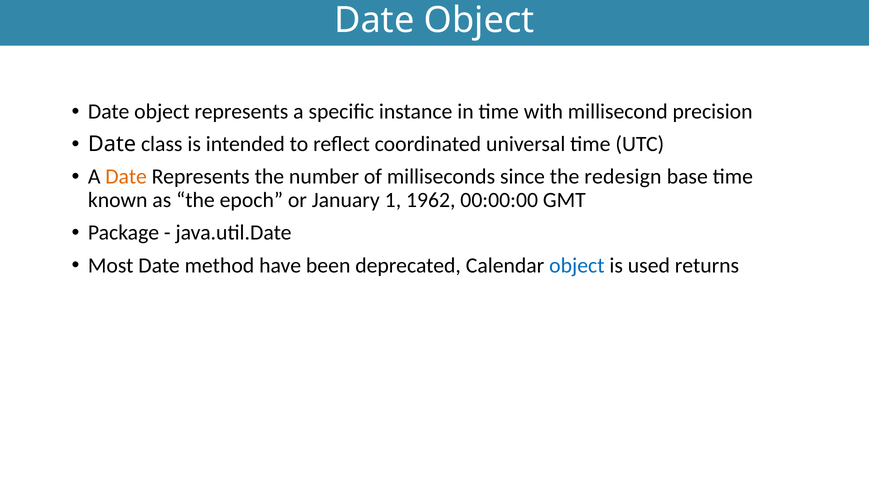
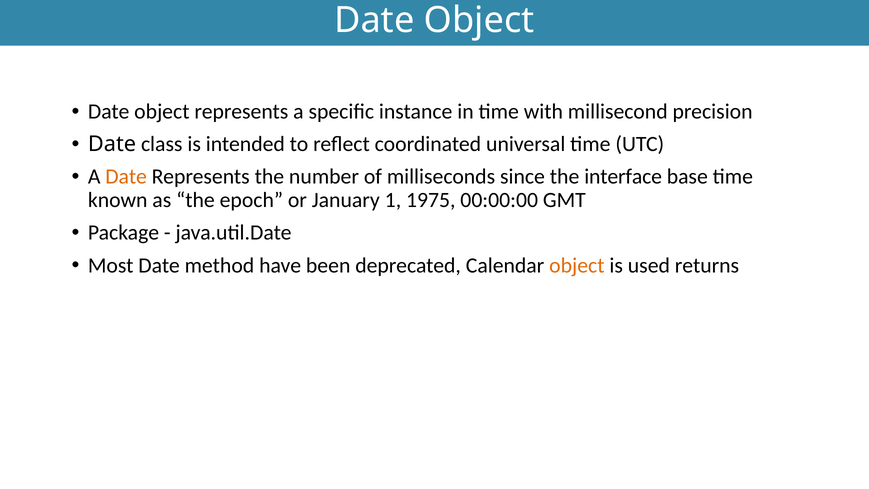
redesign: redesign -> interface
1962: 1962 -> 1975
object at (577, 265) colour: blue -> orange
